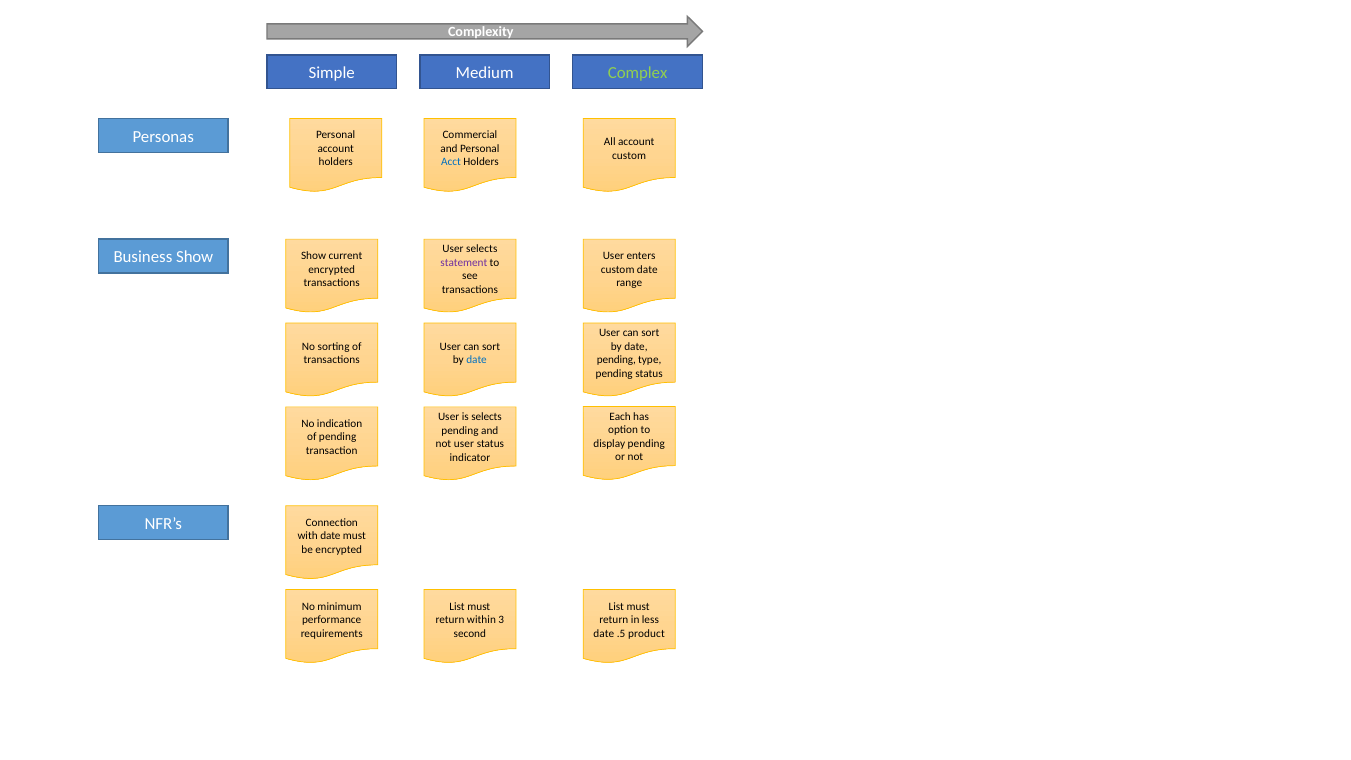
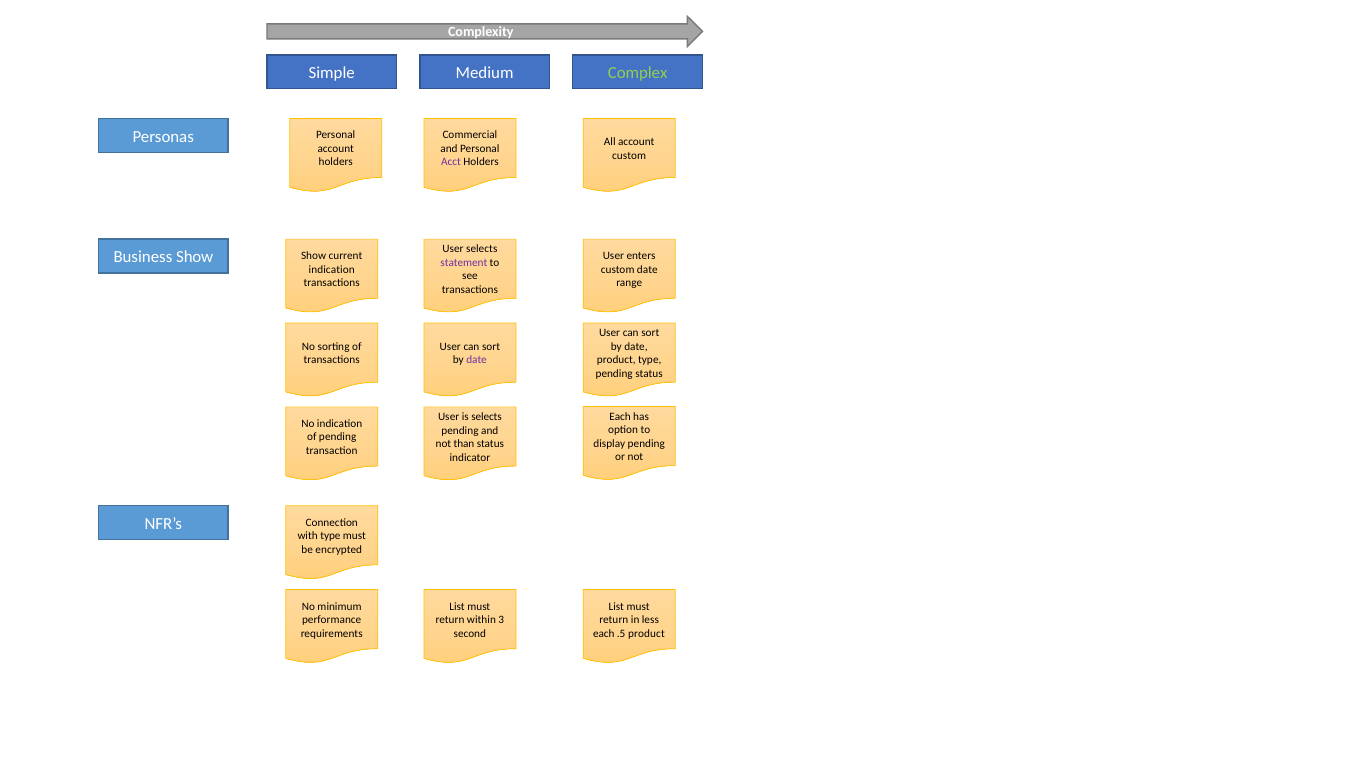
Acct colour: blue -> purple
encrypted at (332, 269): encrypted -> indication
date at (477, 360) colour: blue -> purple
pending at (616, 360): pending -> product
not user: user -> than
with date: date -> type
date at (604, 633): date -> each
